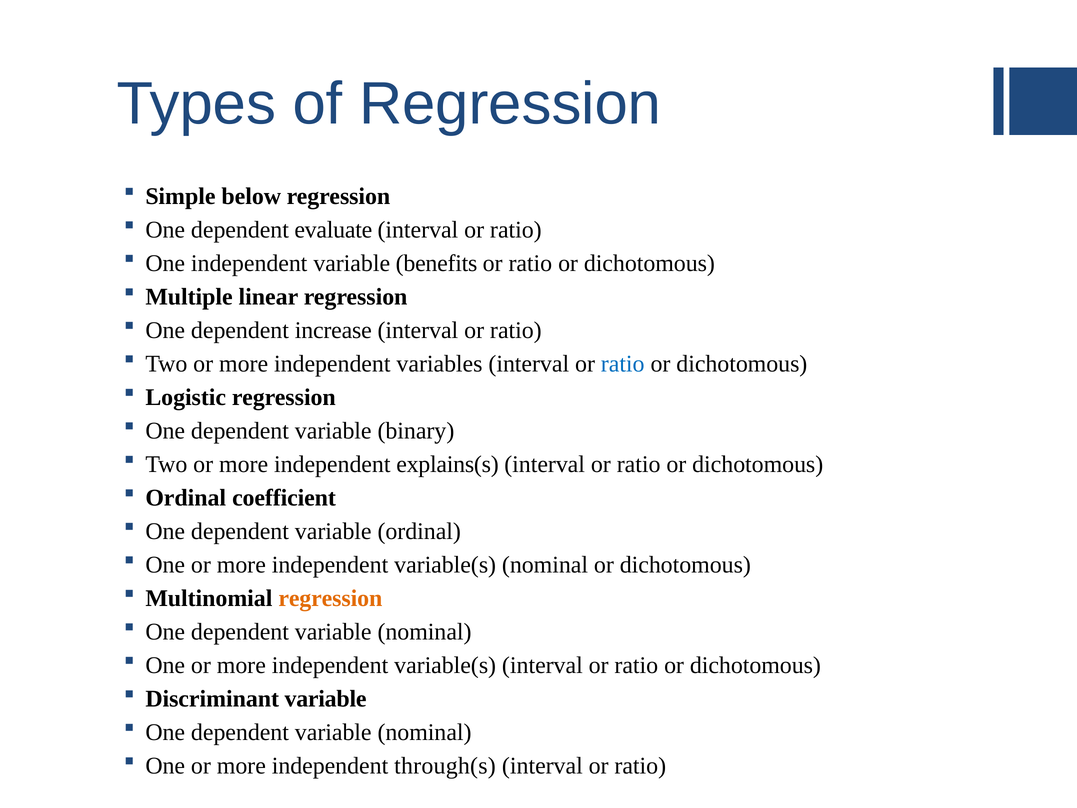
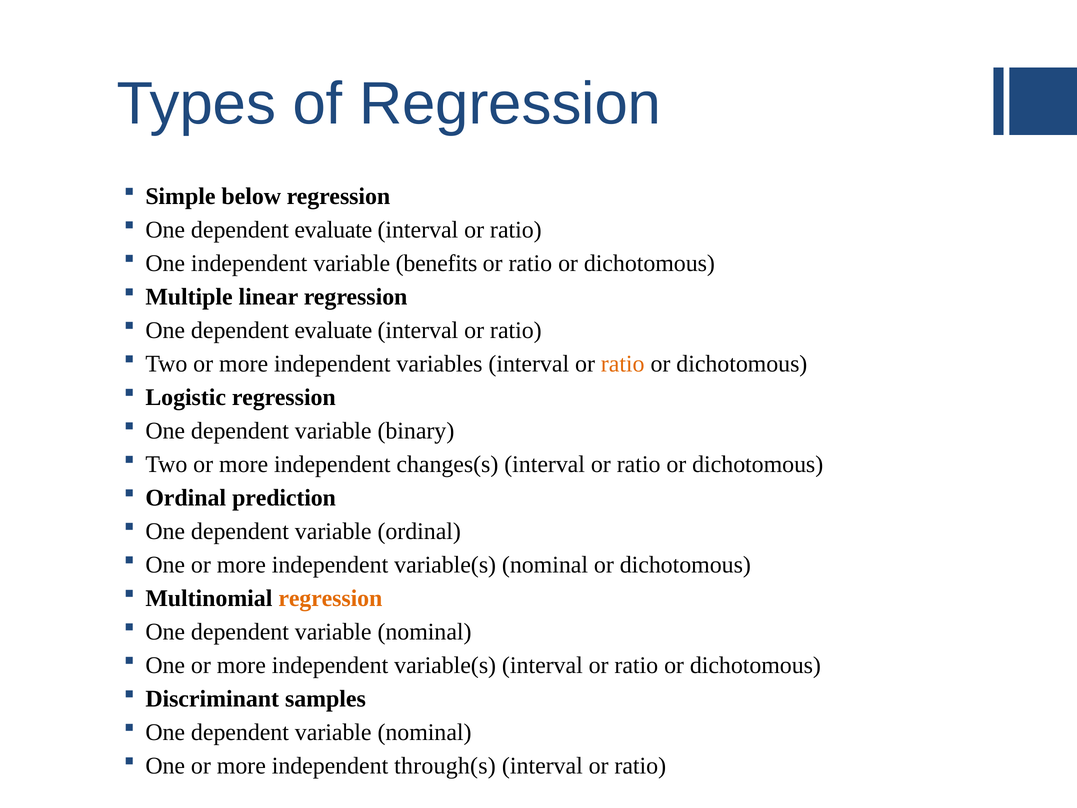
increase at (333, 330): increase -> evaluate
ratio at (623, 364) colour: blue -> orange
explains(s: explains(s -> changes(s
coefficient: coefficient -> prediction
Discriminant variable: variable -> samples
